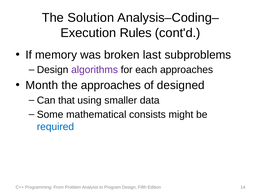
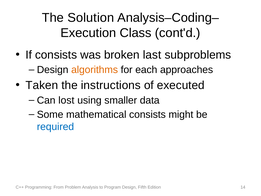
Rules: Rules -> Class
If memory: memory -> consists
algorithms colour: purple -> orange
Month: Month -> Taken
the approaches: approaches -> instructions
designed: designed -> executed
that: that -> lost
